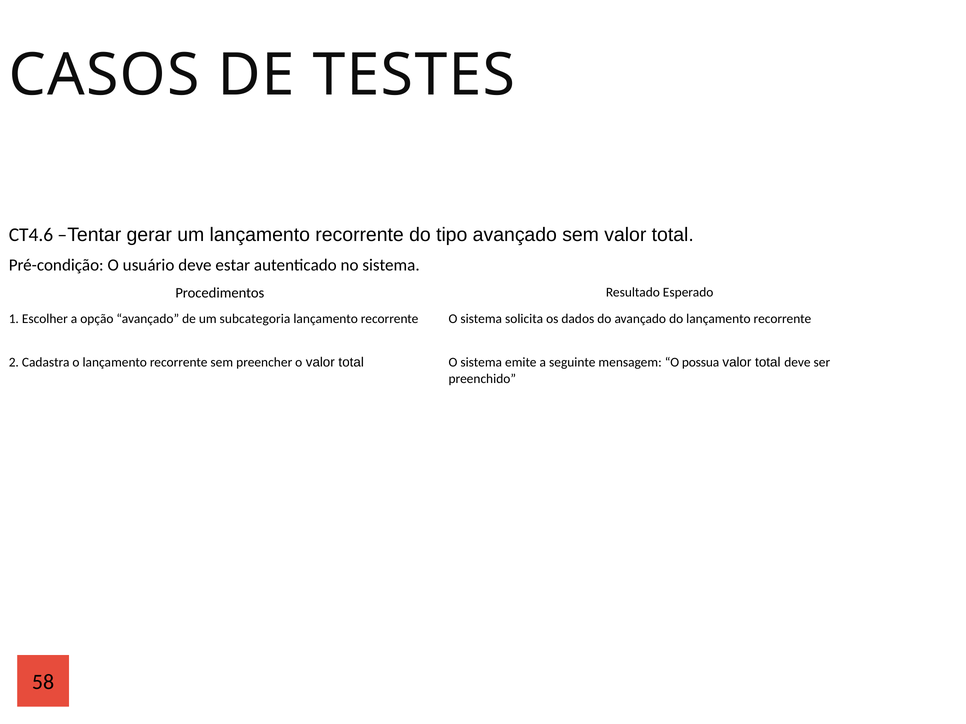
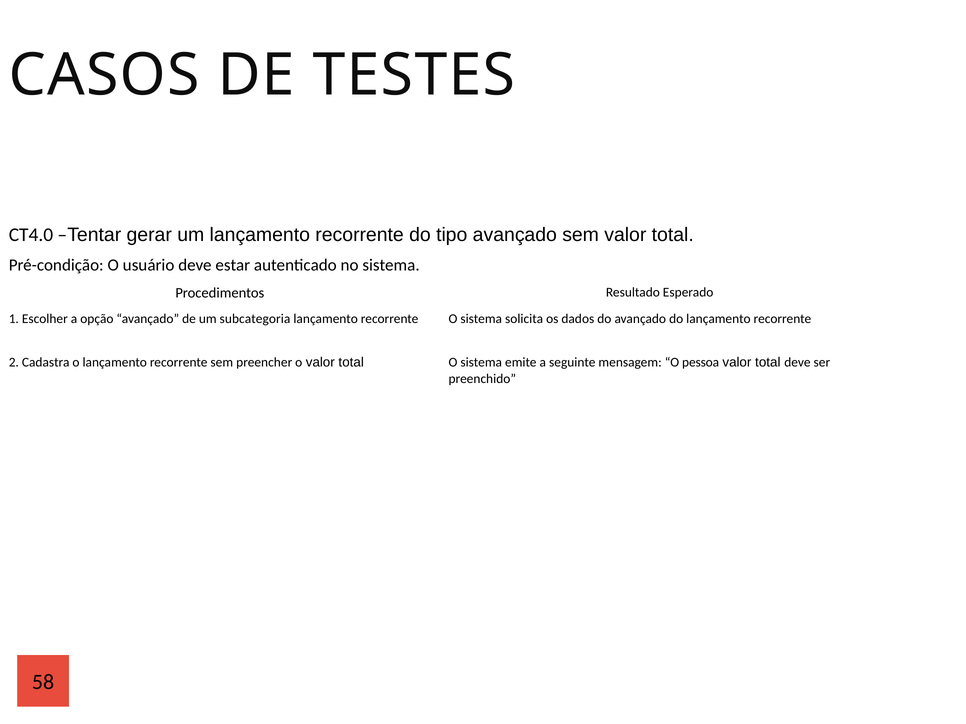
CT4.6: CT4.6 -> CT4.0
possua: possua -> pessoa
